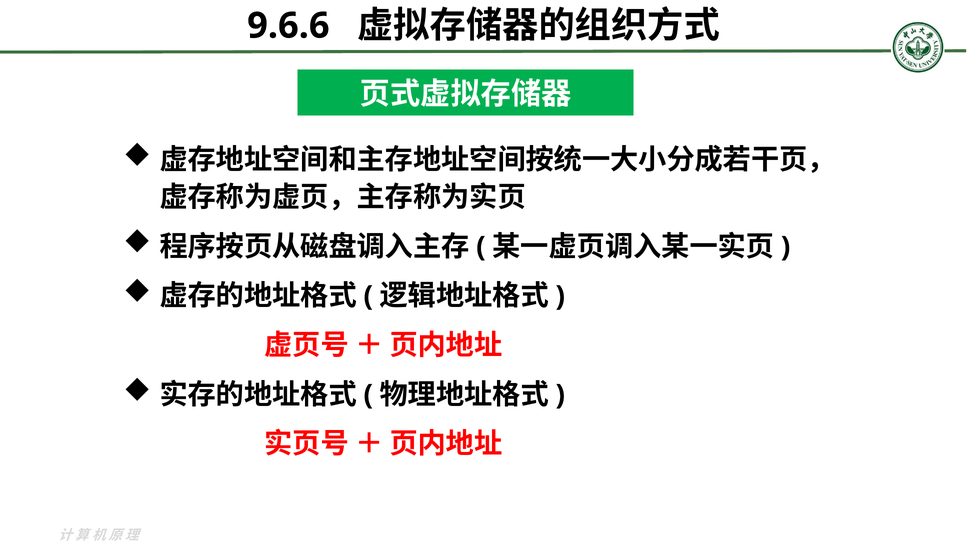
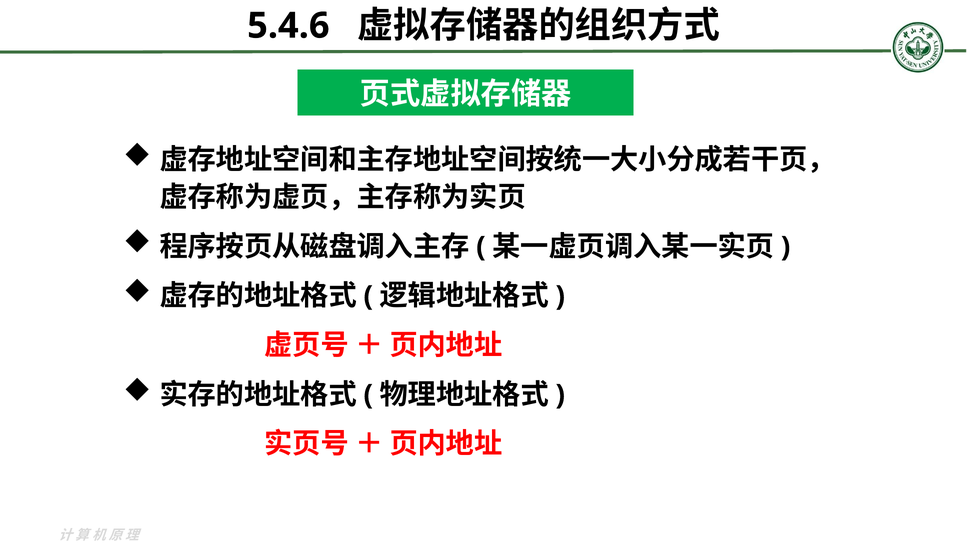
9.6.6: 9.6.6 -> 5.4.6
